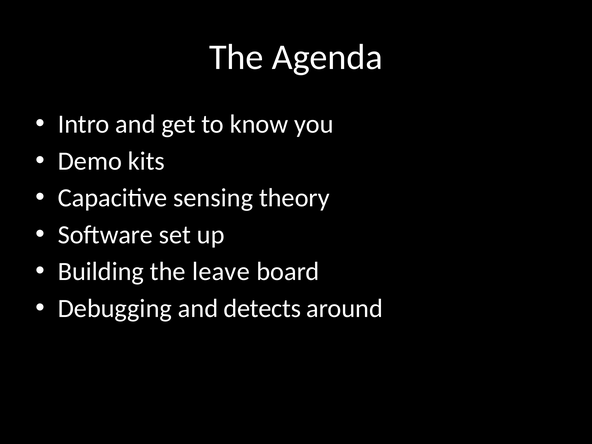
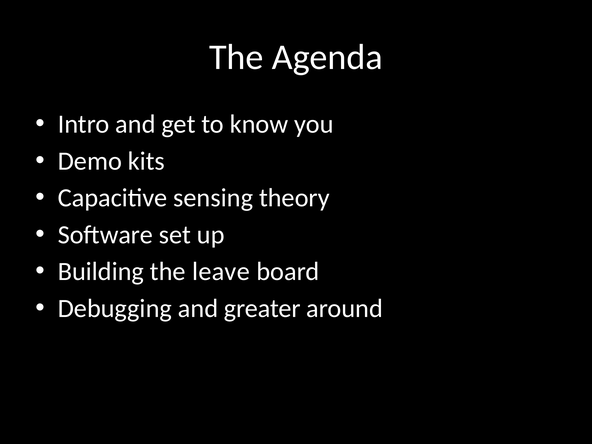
detects: detects -> greater
